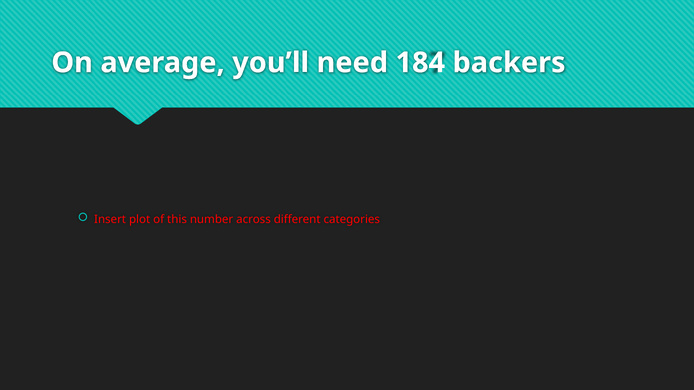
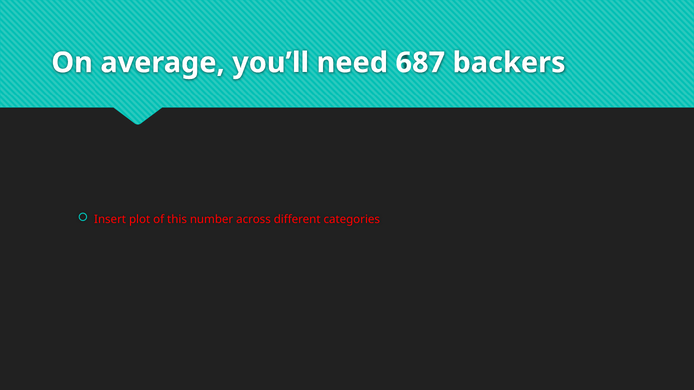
184: 184 -> 687
